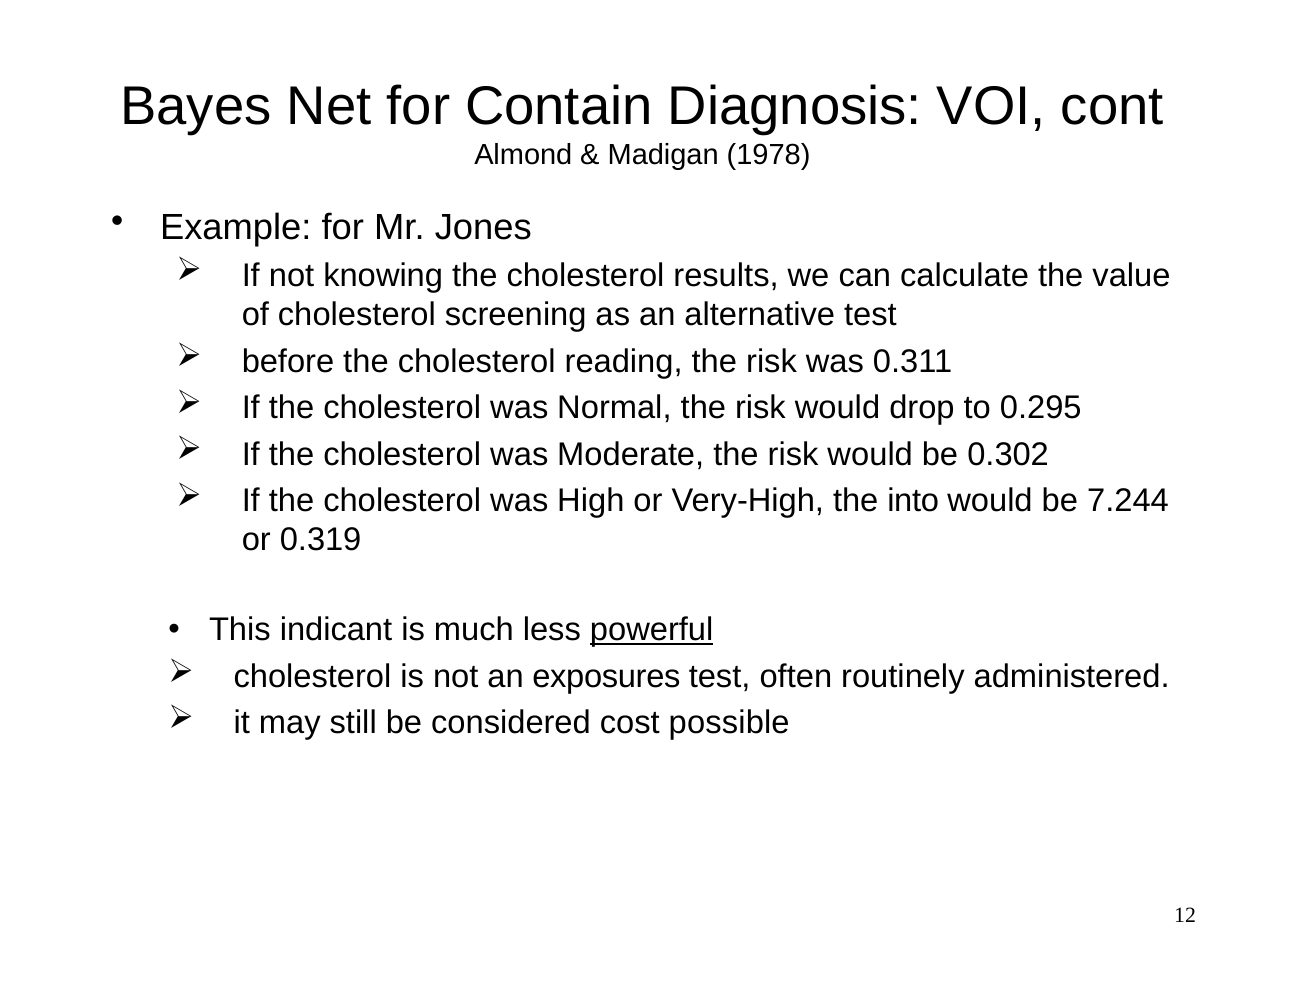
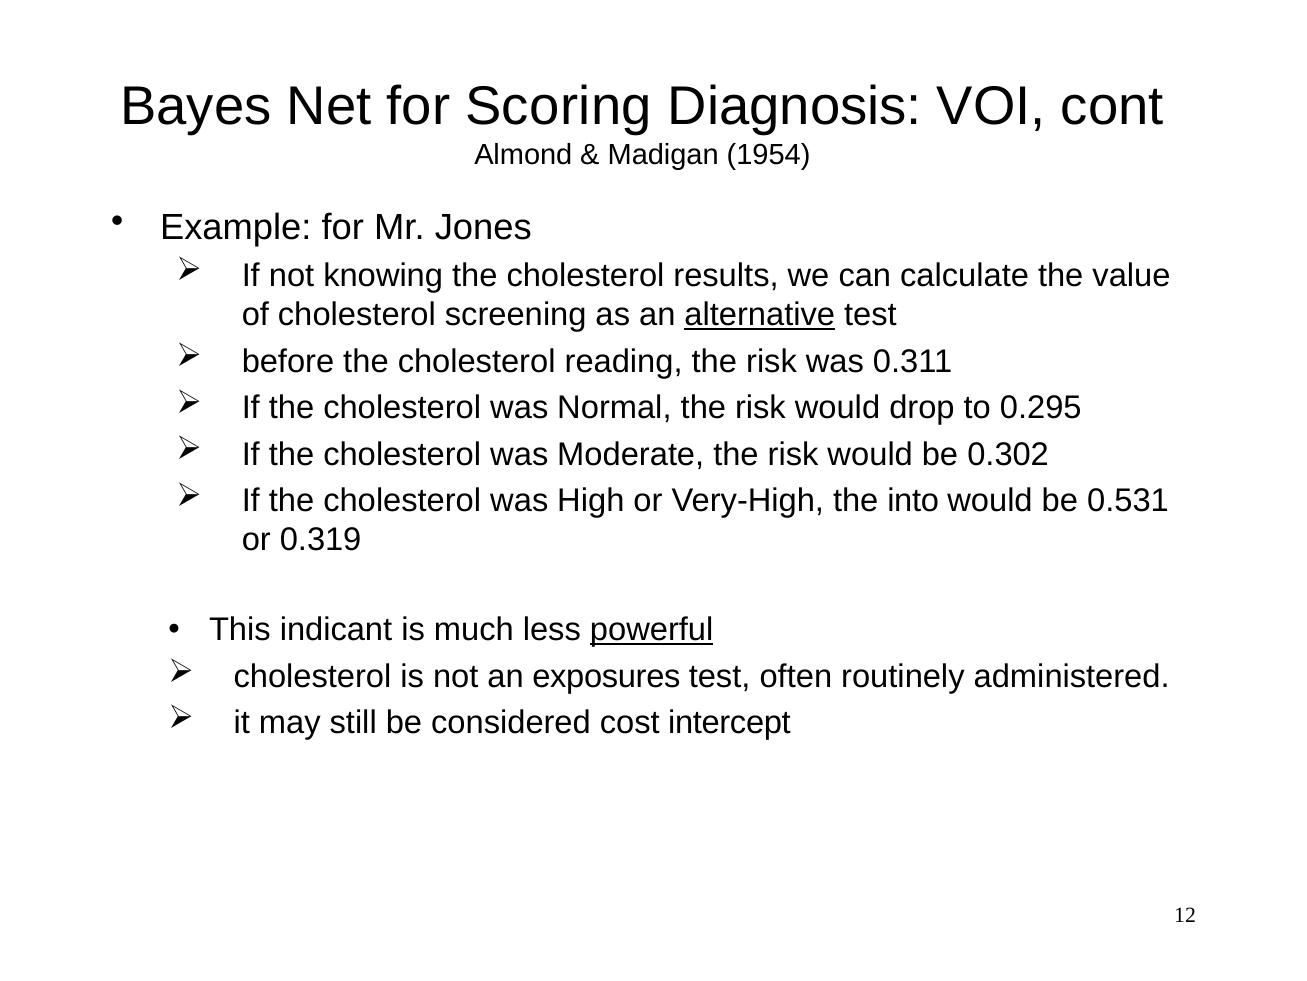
Contain: Contain -> Scoring
1978: 1978 -> 1954
alternative underline: none -> present
7.244: 7.244 -> 0.531
possible: possible -> intercept
